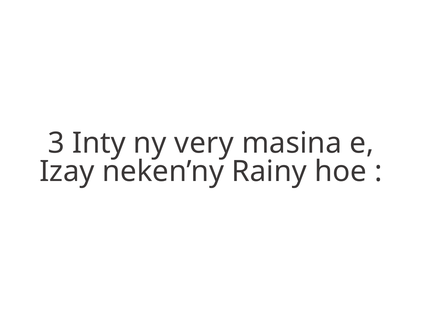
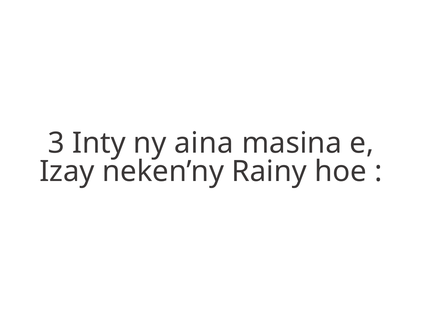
very: very -> aina
